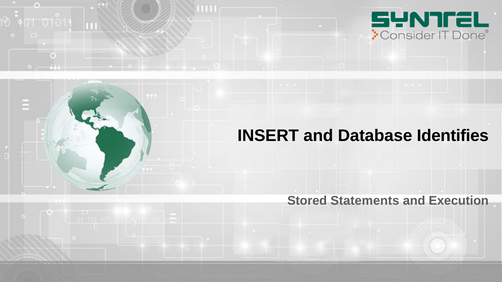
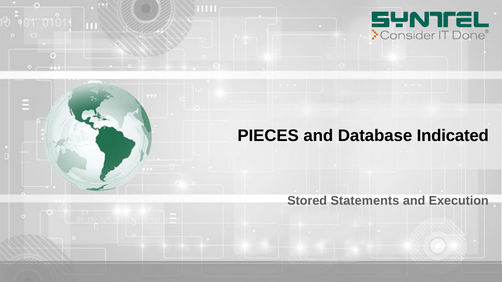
INSERT: INSERT -> PIECES
Identifies: Identifies -> Indicated
